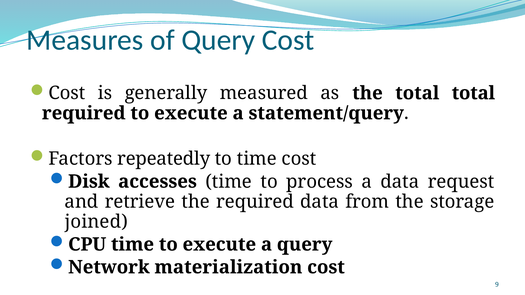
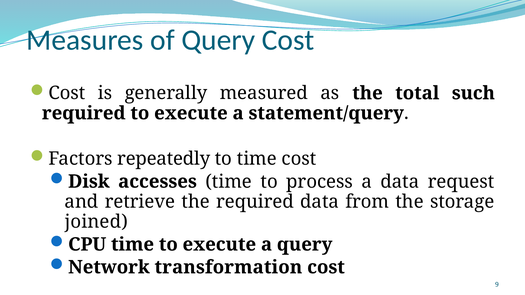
total total: total -> such
materialization: materialization -> transformation
